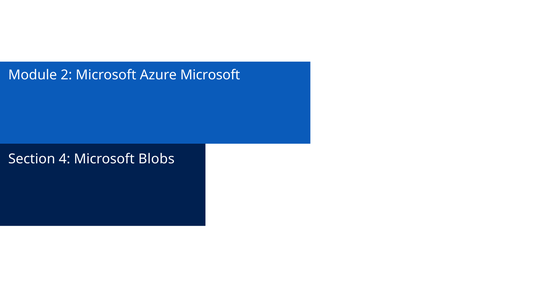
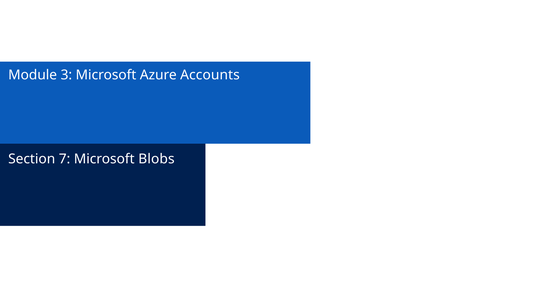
2: 2 -> 3
Azure Microsoft: Microsoft -> Accounts
4: 4 -> 7
